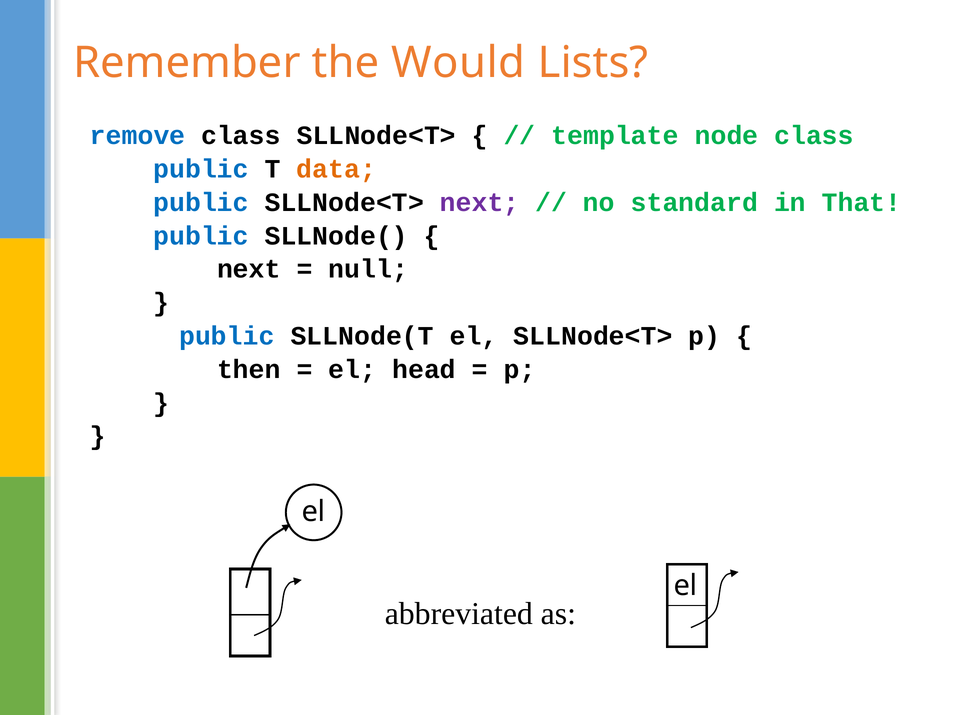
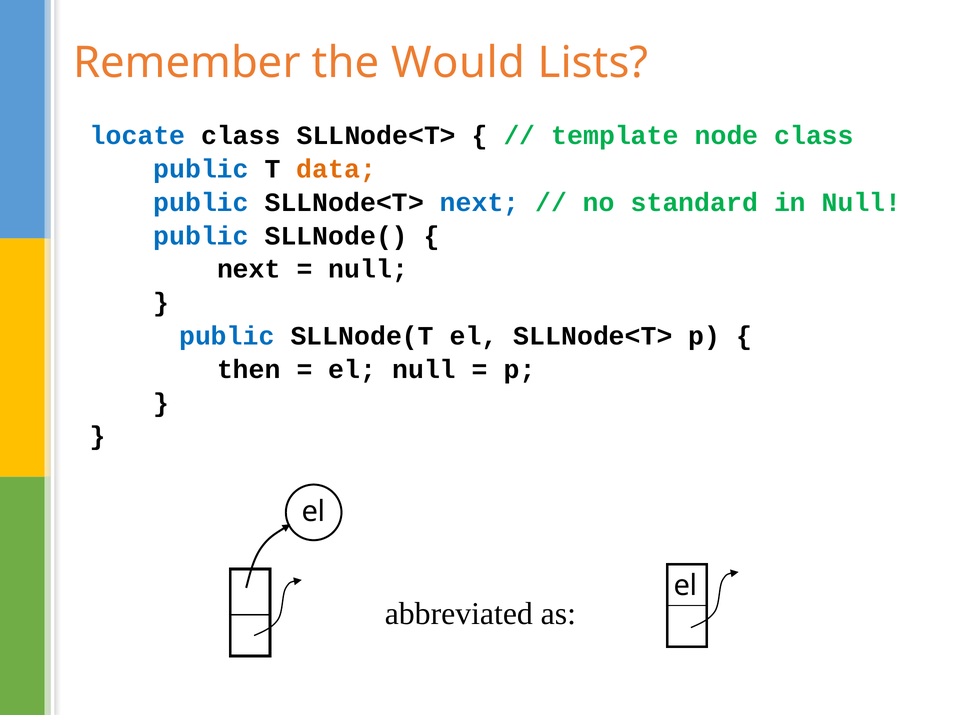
remove: remove -> locate
next at (480, 202) colour: purple -> blue
in That: That -> Null
el head: head -> null
